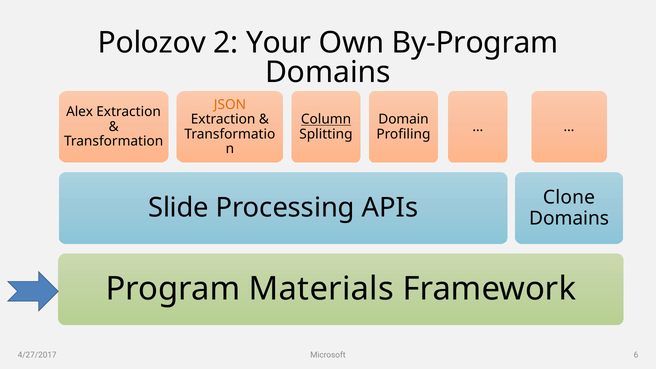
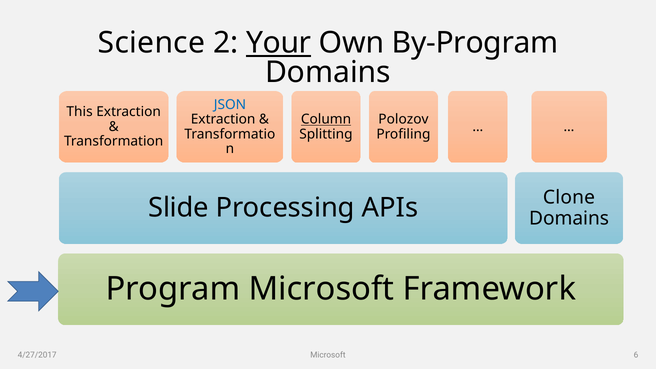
Polozov: Polozov -> Science
Your underline: none -> present
JSON colour: orange -> blue
Alex: Alex -> This
Domain: Domain -> Polozov
Program Materials: Materials -> Microsoft
